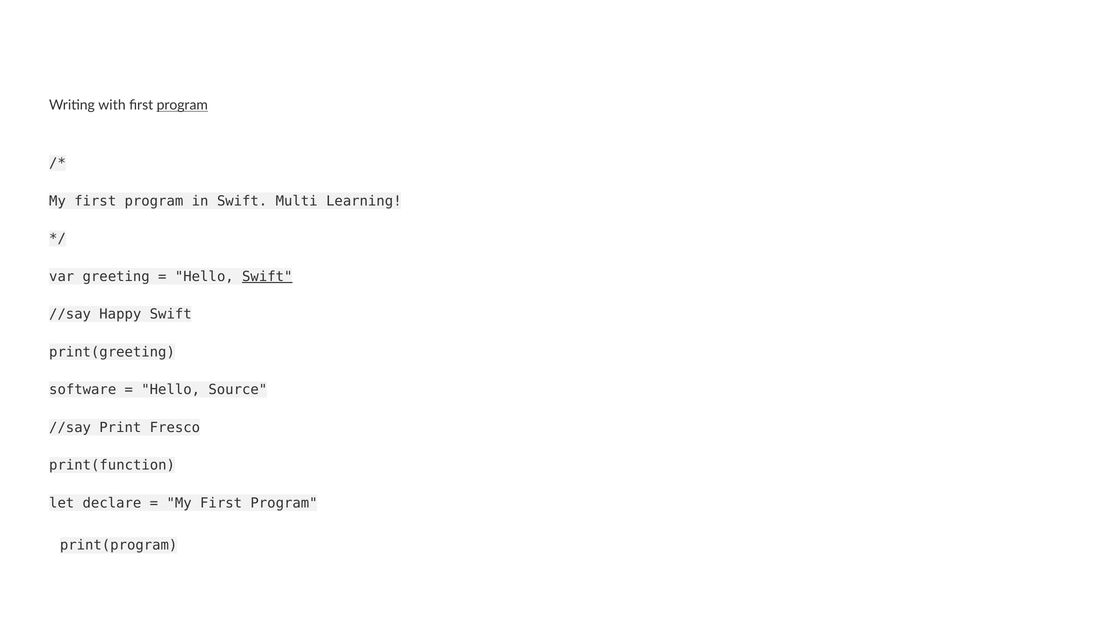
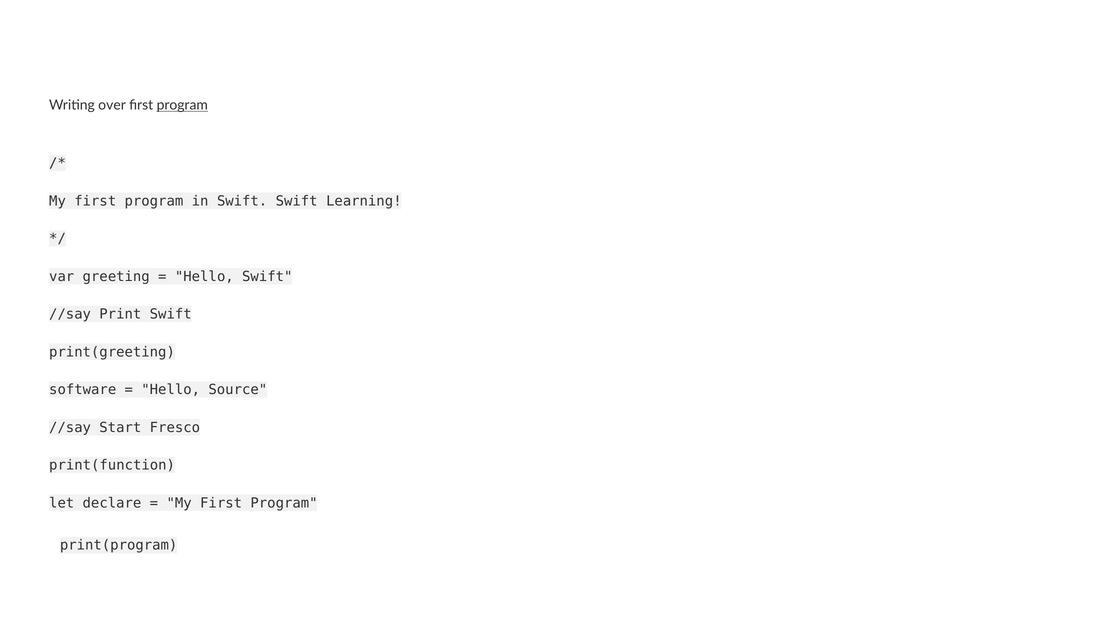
with: with -> over
Swift Multi: Multi -> Swift
Swift at (267, 277) underline: present -> none
Happy: Happy -> Print
Print: Print -> Start
